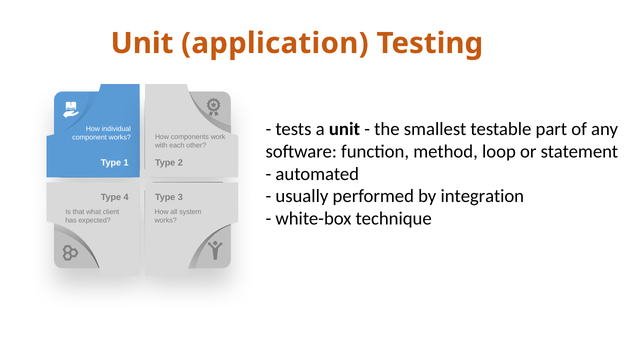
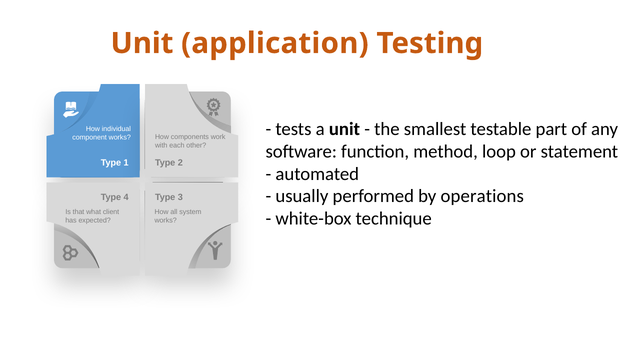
integration: integration -> operations
